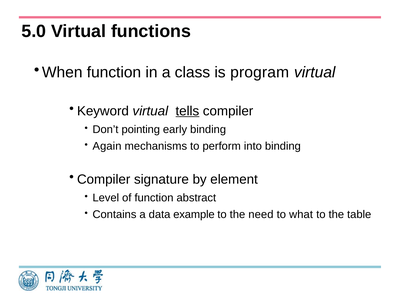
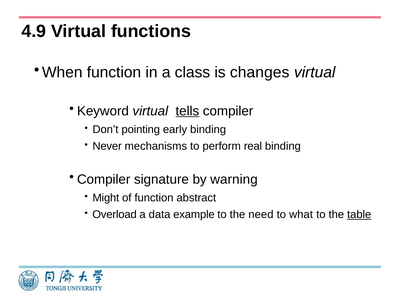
5.0: 5.0 -> 4.9
program: program -> changes
Again: Again -> Never
into: into -> real
element: element -> warning
Level: Level -> Might
Contains: Contains -> Overload
table underline: none -> present
